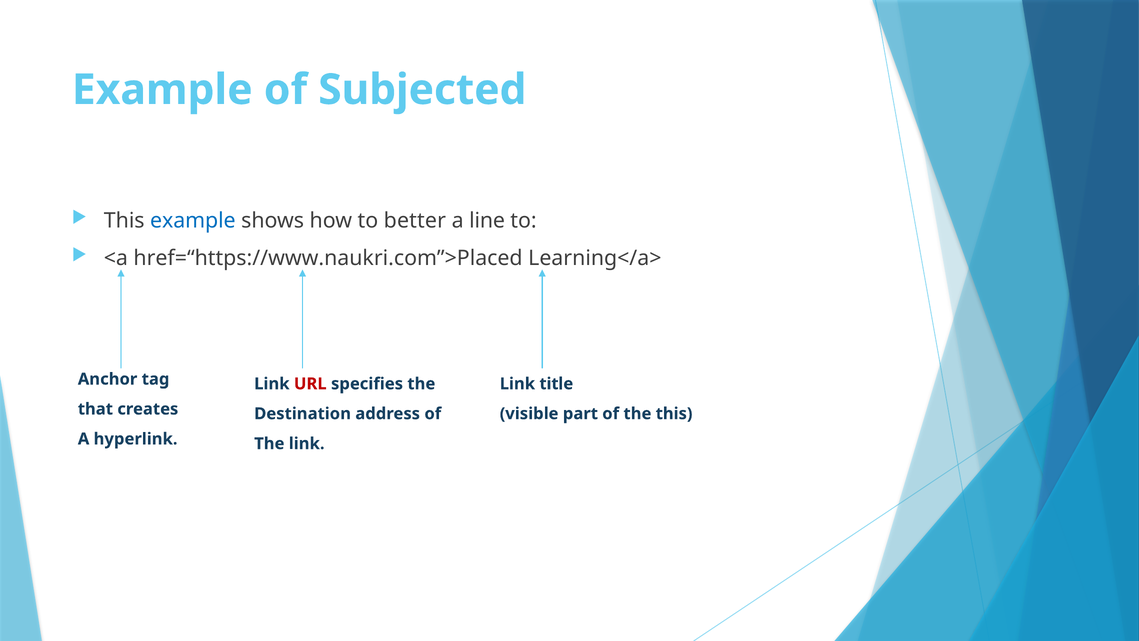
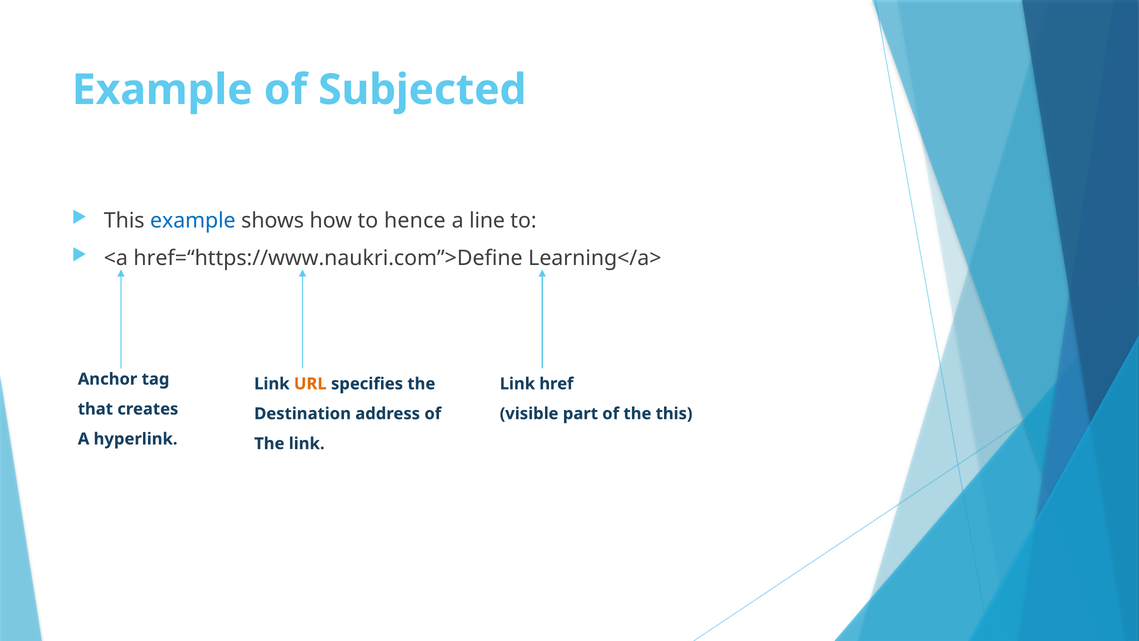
better: better -> hence
href=“https://www.naukri.com”>Placed: href=“https://www.naukri.com”>Placed -> href=“https://www.naukri.com”>Define
URL colour: red -> orange
title: title -> href
